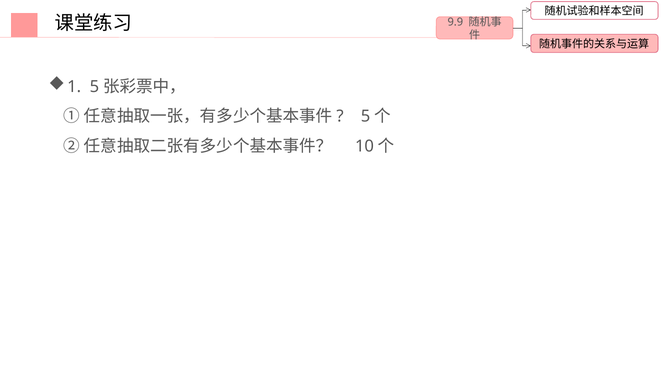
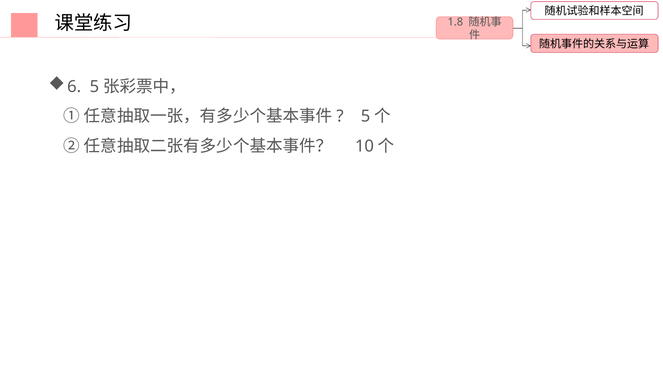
9.9: 9.9 -> 1.8
1: 1 -> 6
